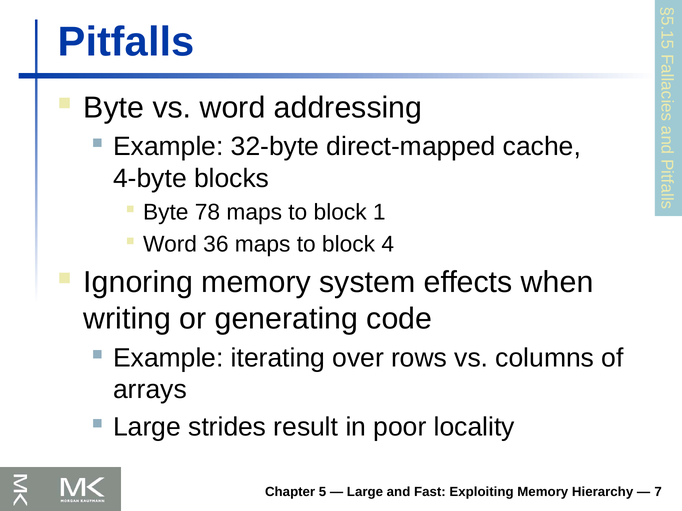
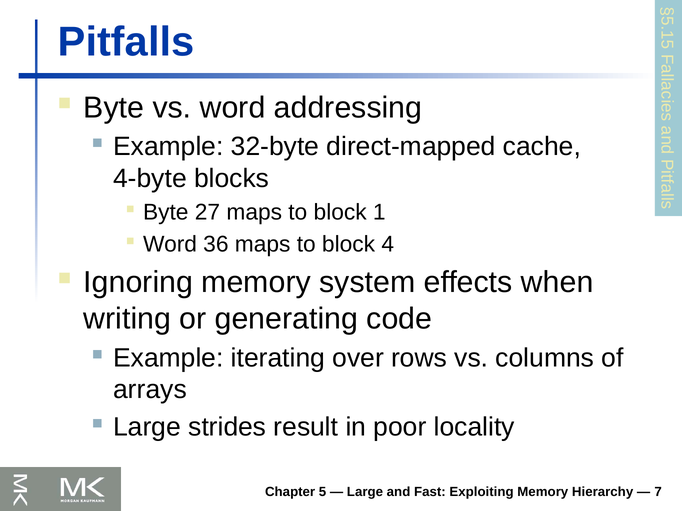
78: 78 -> 27
